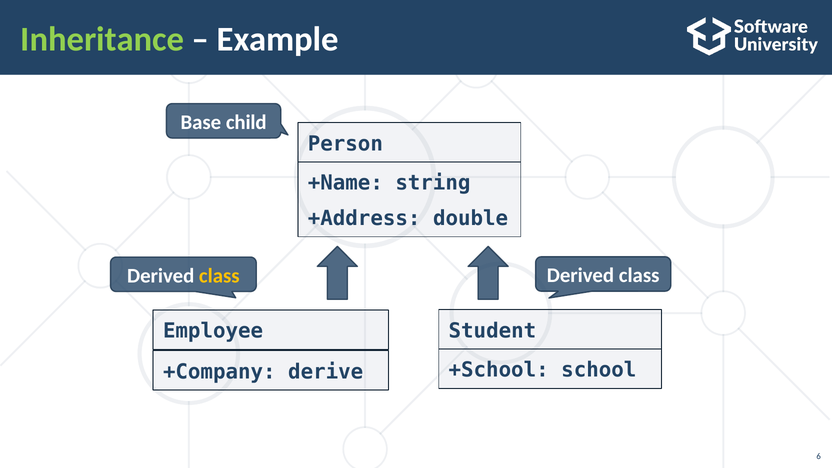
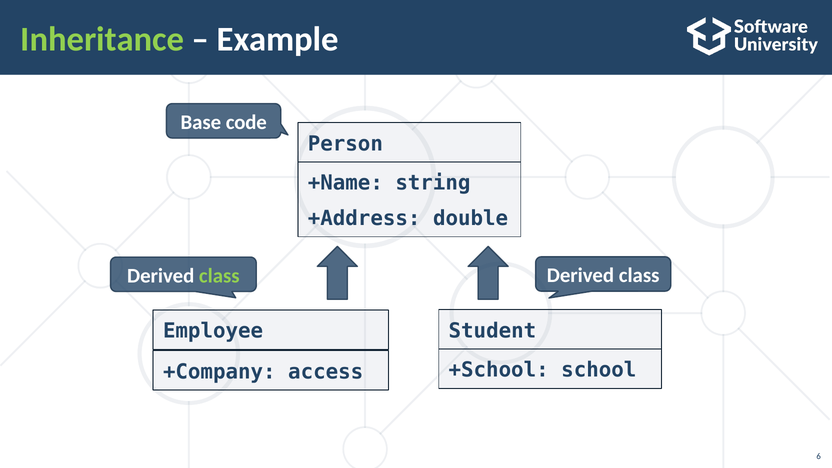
child: child -> code
class at (219, 276) colour: yellow -> light green
derive: derive -> access
